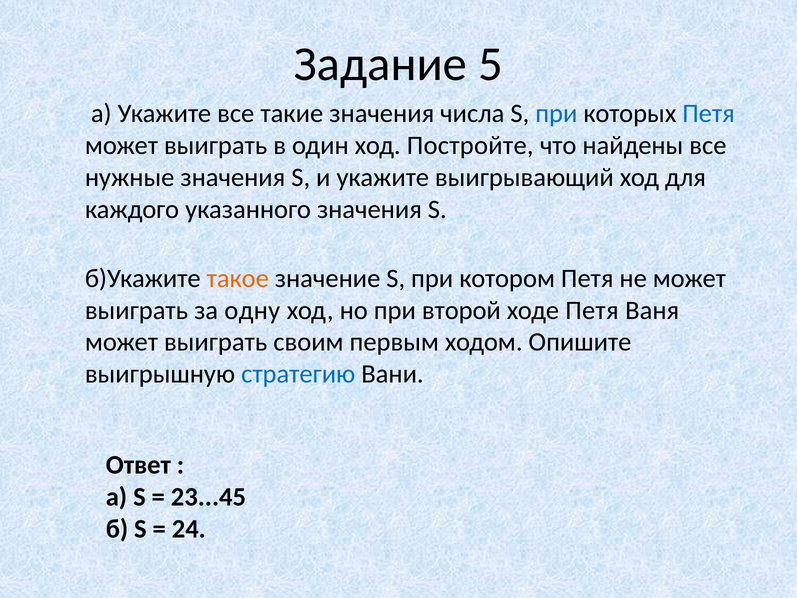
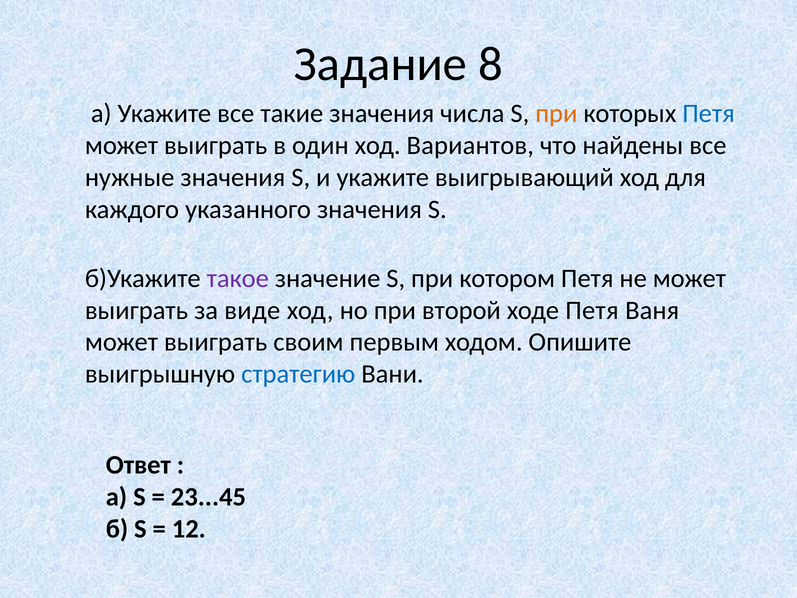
5: 5 -> 8
при at (556, 114) colour: blue -> orange
Постройте: Постройте -> Вариантов
такое colour: orange -> purple
одну: одну -> виде
24: 24 -> 12
